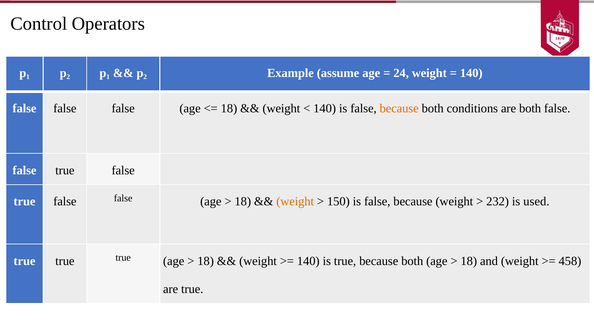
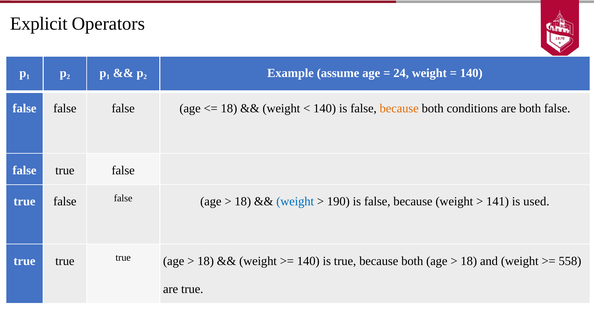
Control: Control -> Explicit
weight at (295, 202) colour: orange -> blue
150: 150 -> 190
232: 232 -> 141
458: 458 -> 558
